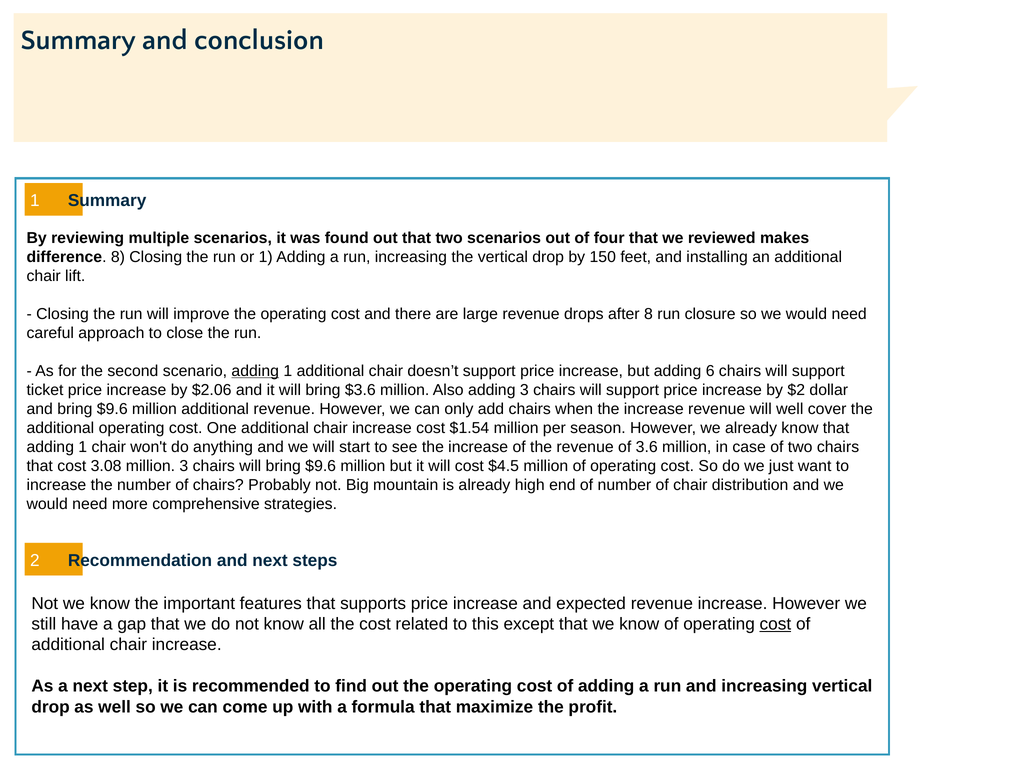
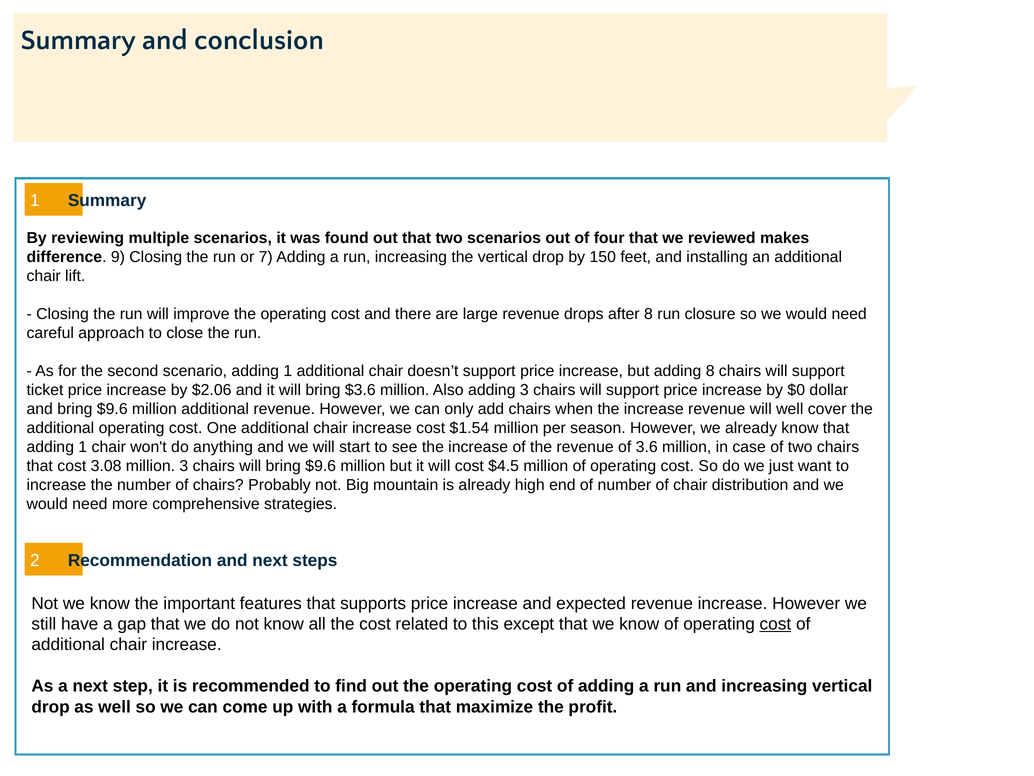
difference 8: 8 -> 9
or 1: 1 -> 7
adding at (255, 371) underline: present -> none
adding 6: 6 -> 8
$2: $2 -> $0
